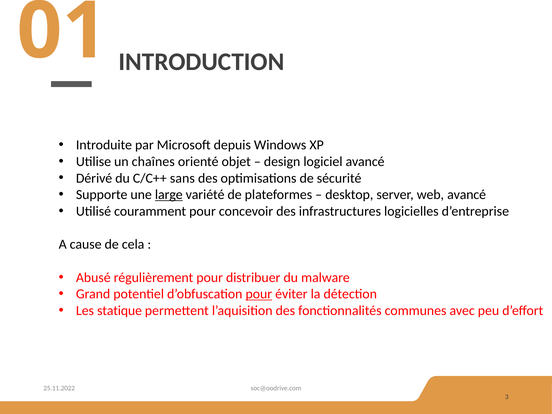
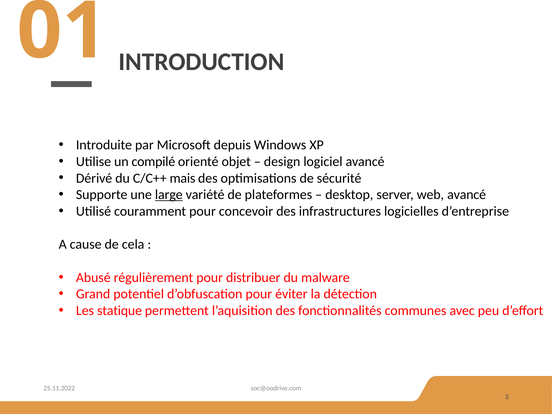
chaînes: chaînes -> compilé
sans: sans -> mais
pour at (259, 294) underline: present -> none
